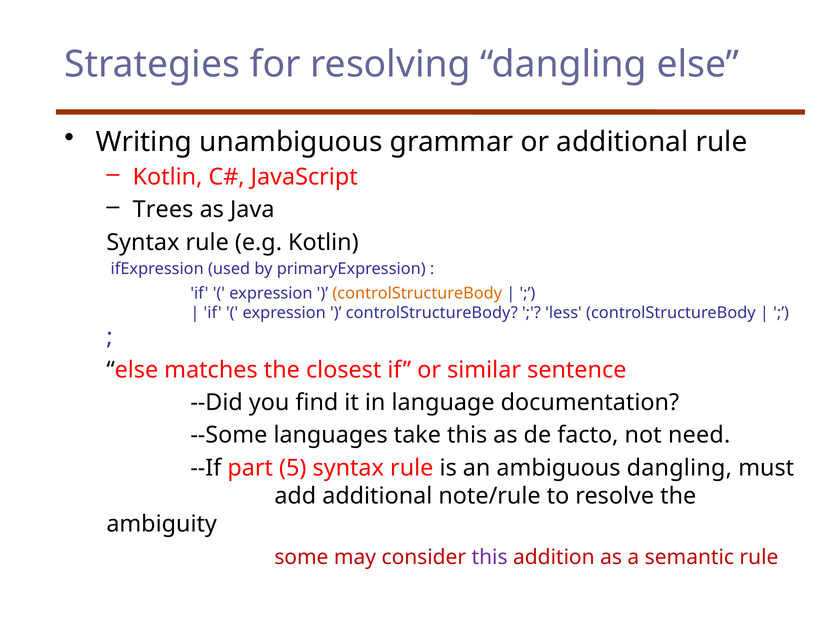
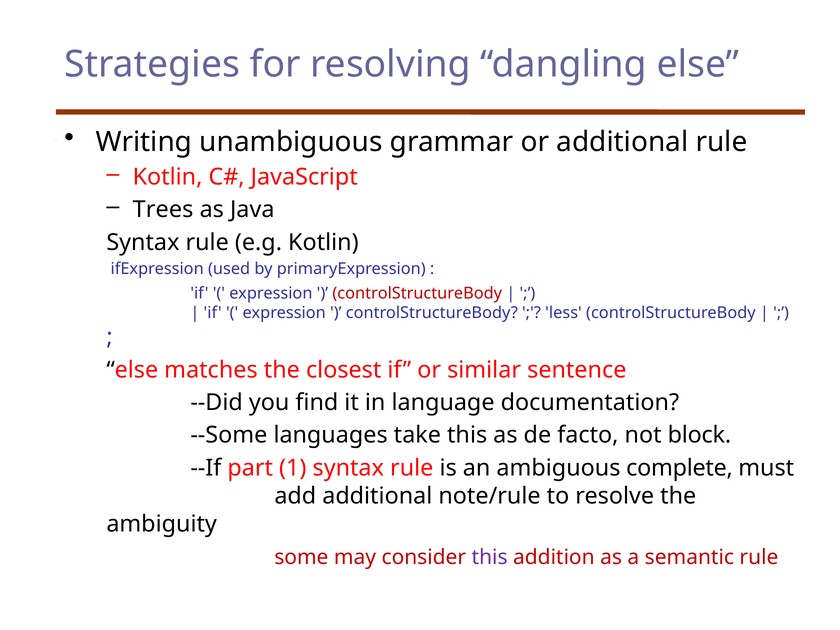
controlStructureBody at (417, 293) colour: orange -> red
need: need -> block
5: 5 -> 1
ambiguous dangling: dangling -> complete
